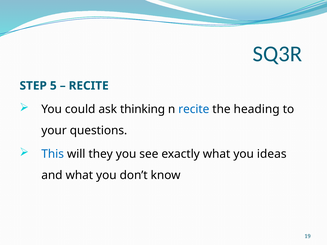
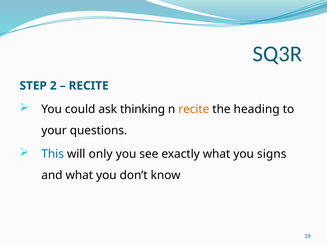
5: 5 -> 2
recite at (194, 109) colour: blue -> orange
they: they -> only
ideas: ideas -> signs
